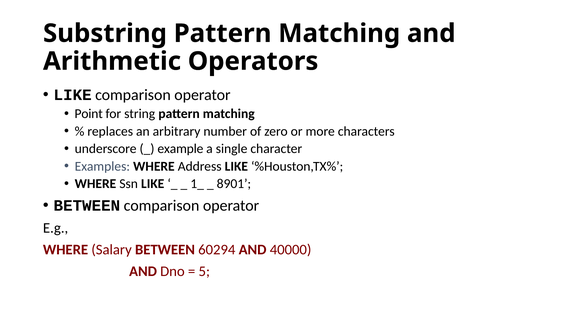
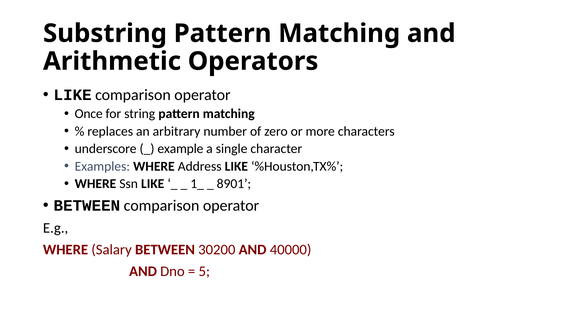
Point: Point -> Once
60294: 60294 -> 30200
